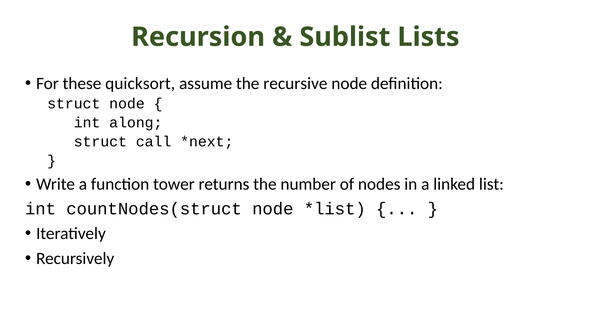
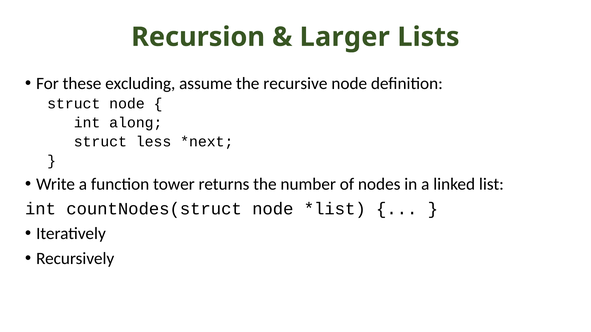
Sublist: Sublist -> Larger
quicksort: quicksort -> excluding
call: call -> less
